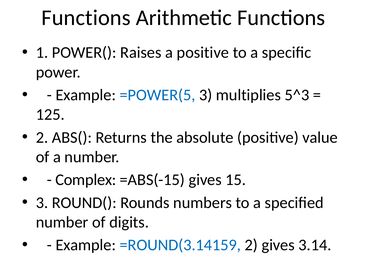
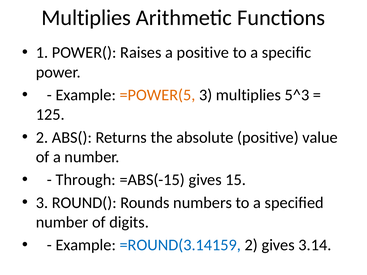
Functions at (86, 18): Functions -> Multiplies
=POWER(5 colour: blue -> orange
Complex: Complex -> Through
